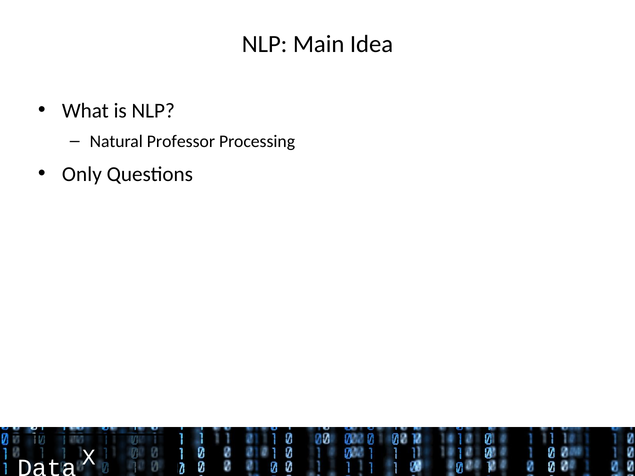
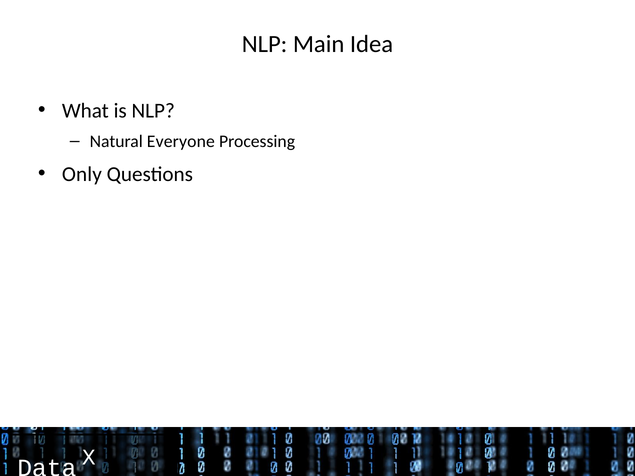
Professor: Professor -> Everyone
